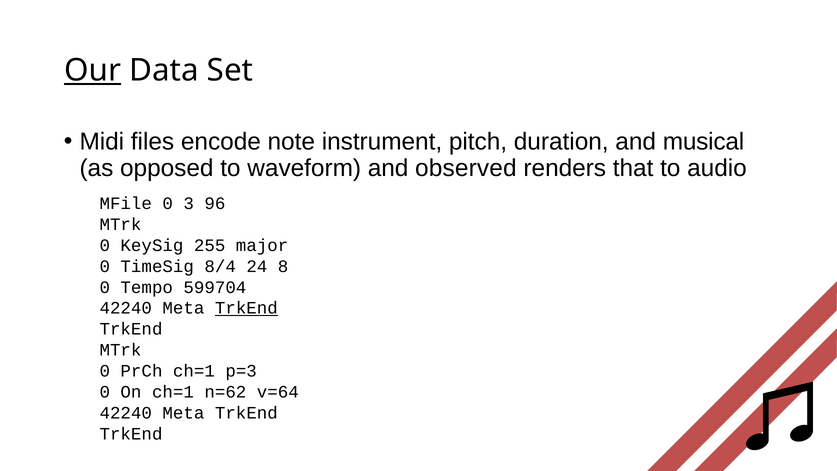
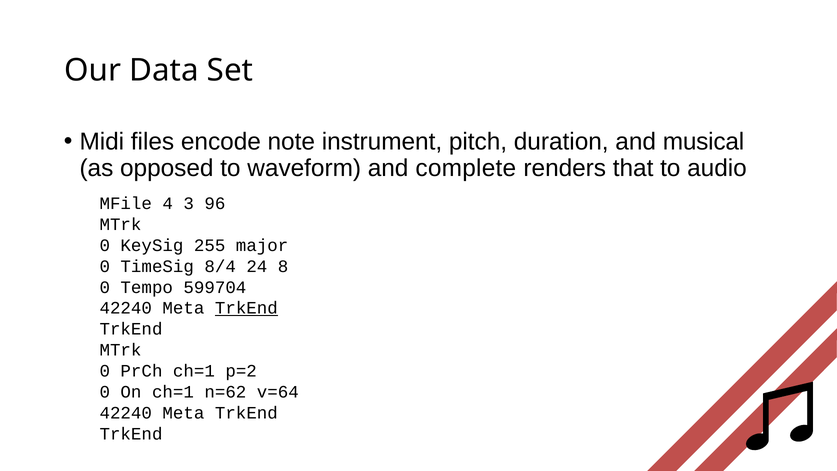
Our underline: present -> none
observed: observed -> complete
MFile 0: 0 -> 4
p=3: p=3 -> p=2
